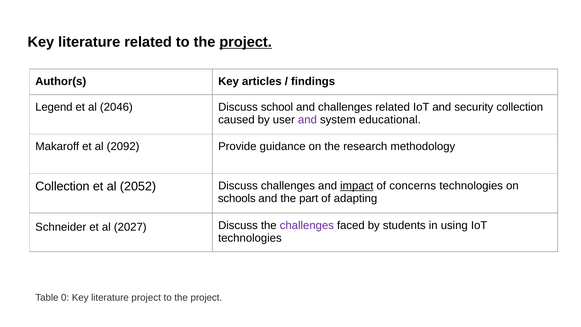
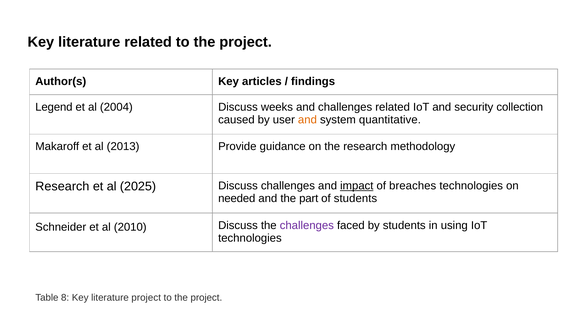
project at (246, 42) underline: present -> none
2046: 2046 -> 2004
school: school -> weeks
and at (307, 120) colour: purple -> orange
educational: educational -> quantitative
2092: 2092 -> 2013
Collection at (62, 186): Collection -> Research
2052: 2052 -> 2025
concerns: concerns -> breaches
schools: schools -> needed
of adapting: adapting -> students
2027: 2027 -> 2010
0: 0 -> 8
